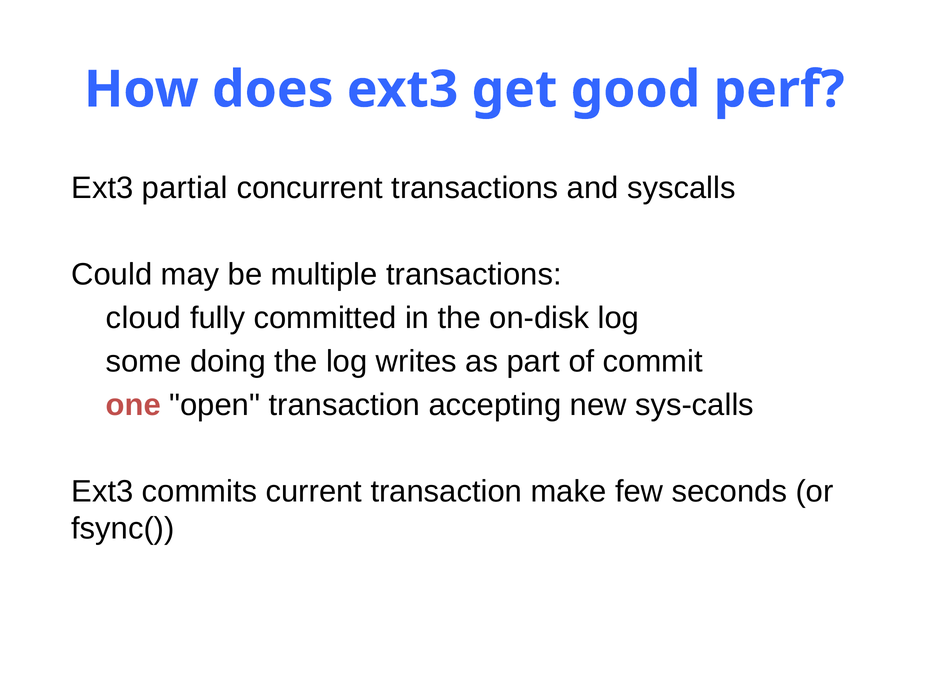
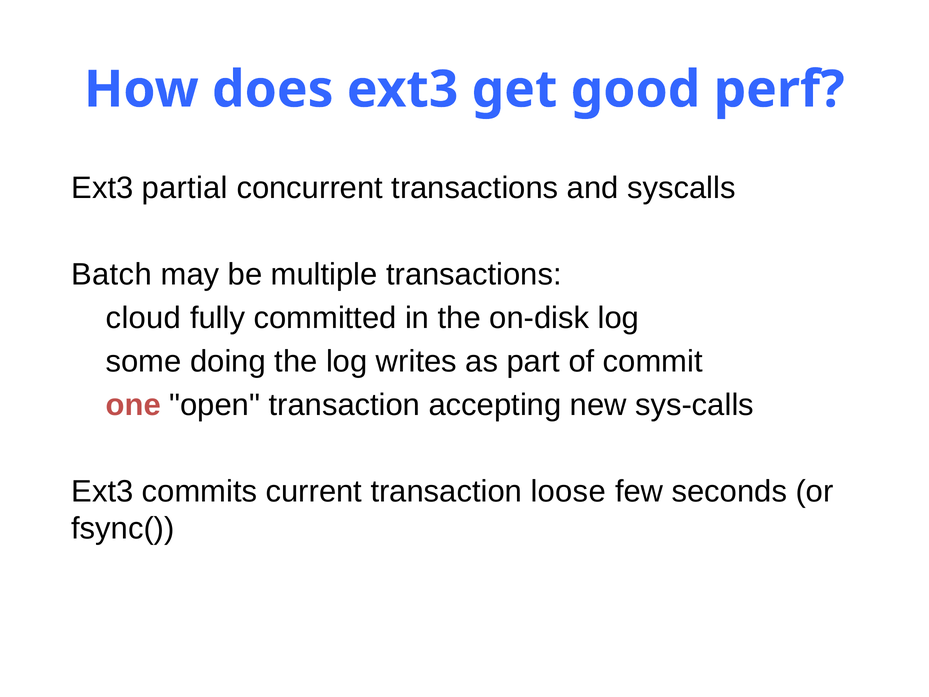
Could: Could -> Batch
make: make -> loose
